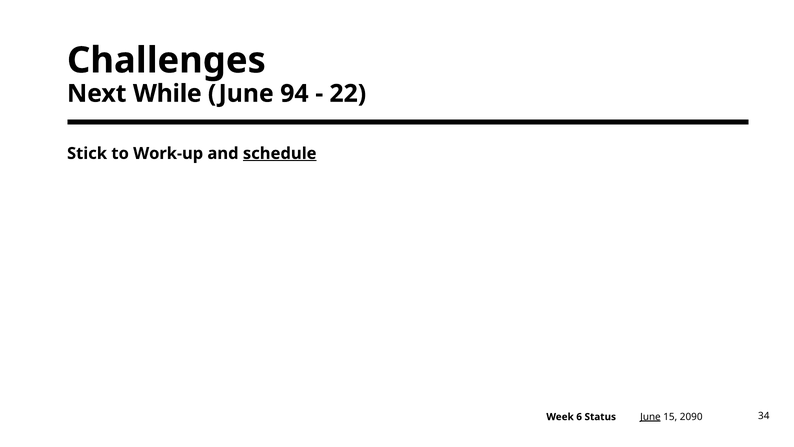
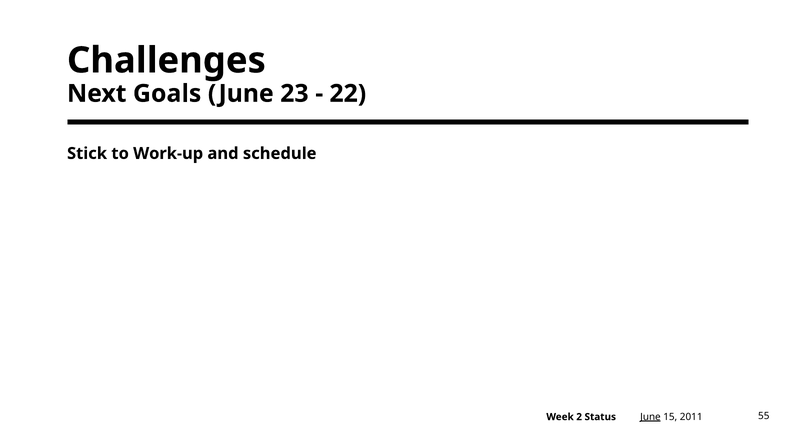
While: While -> Goals
94: 94 -> 23
schedule underline: present -> none
2090: 2090 -> 2011
6: 6 -> 2
34: 34 -> 55
